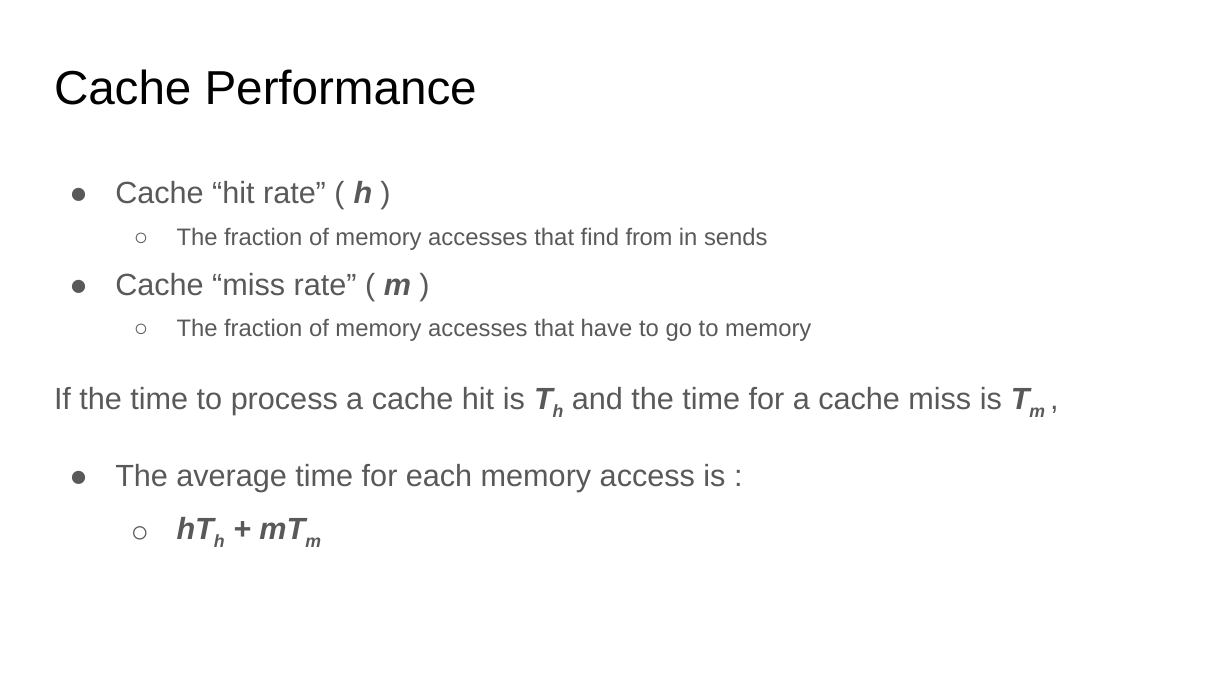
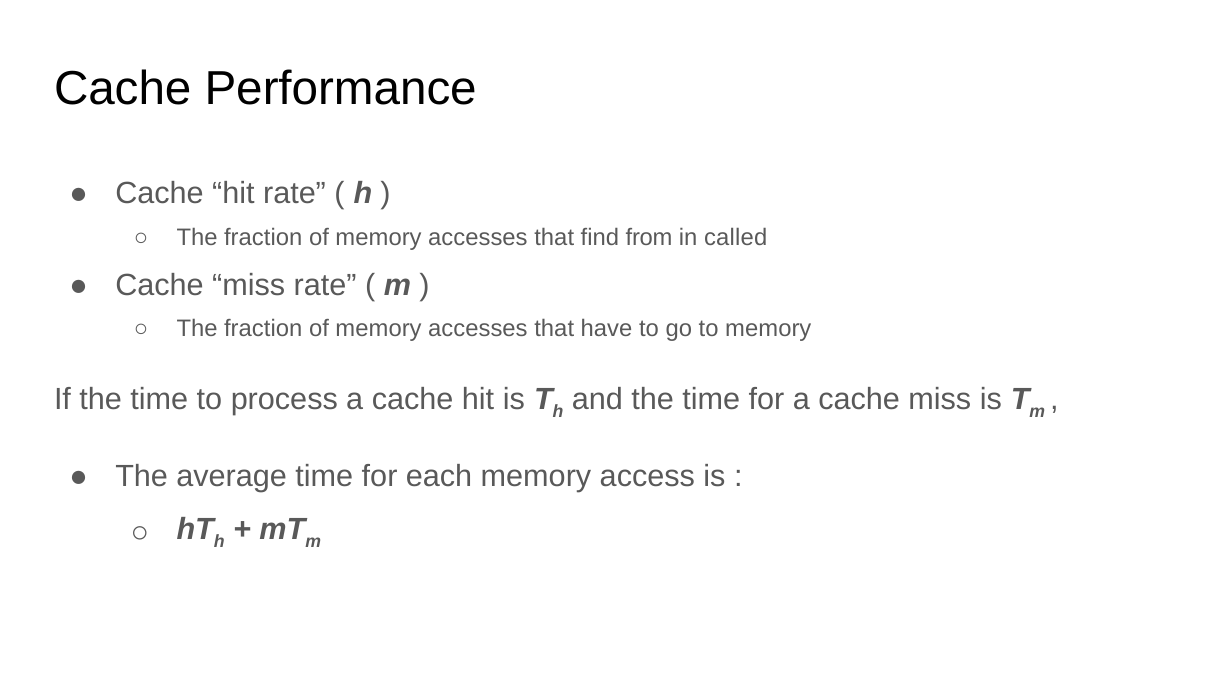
sends: sends -> called
